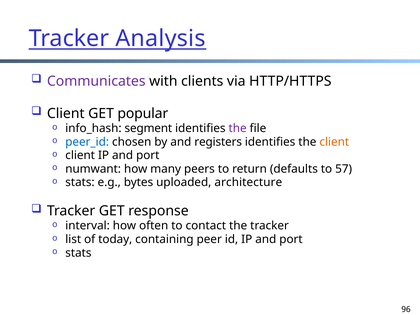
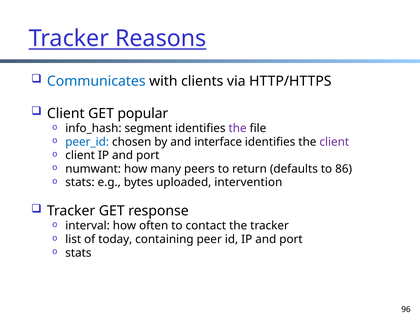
Analysis: Analysis -> Reasons
Communicates colour: purple -> blue
registers: registers -> interface
client at (334, 142) colour: orange -> purple
57: 57 -> 86
architecture: architecture -> intervention
